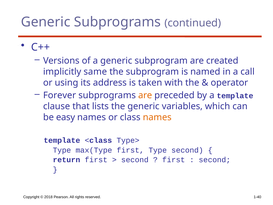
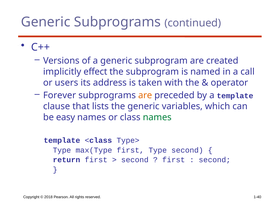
same: same -> effect
using: using -> users
names at (157, 117) colour: orange -> green
